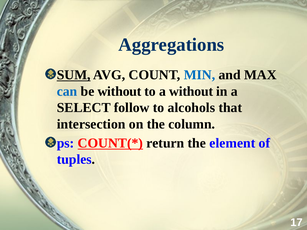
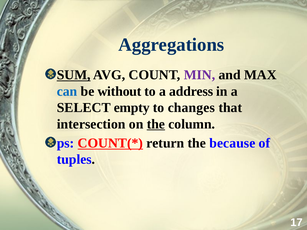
MIN colour: blue -> purple
a without: without -> address
follow: follow -> empty
alcohols: alcohols -> changes
the at (156, 124) underline: none -> present
element: element -> because
